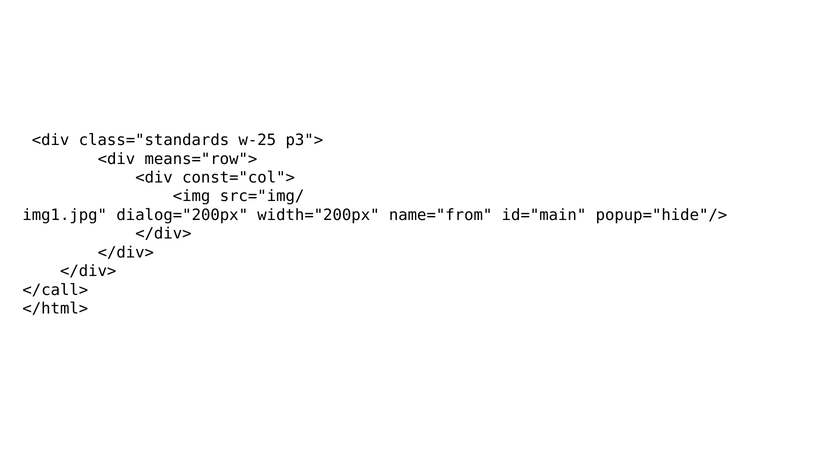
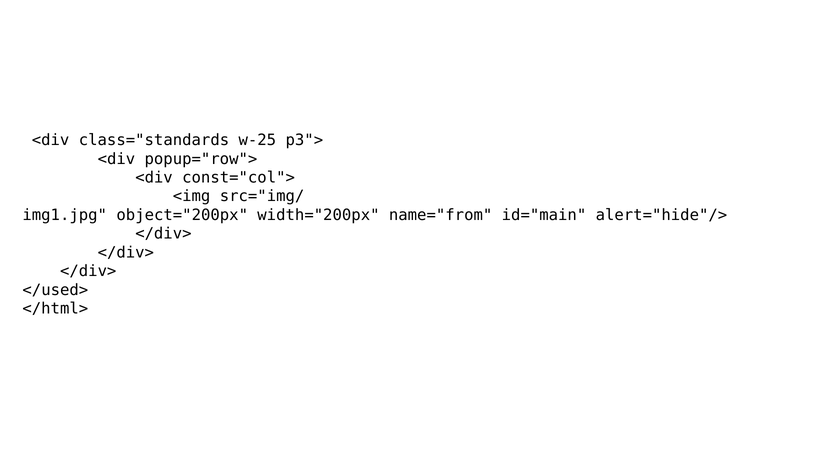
means="row">: means="row"> -> popup="row">
dialog="200px: dialog="200px -> object="200px
popup="hide"/>: popup="hide"/> -> alert="hide"/>
</call>: </call> -> </used>
